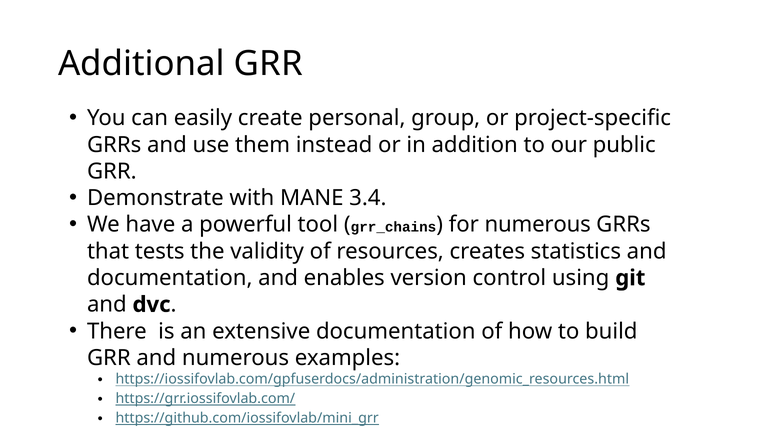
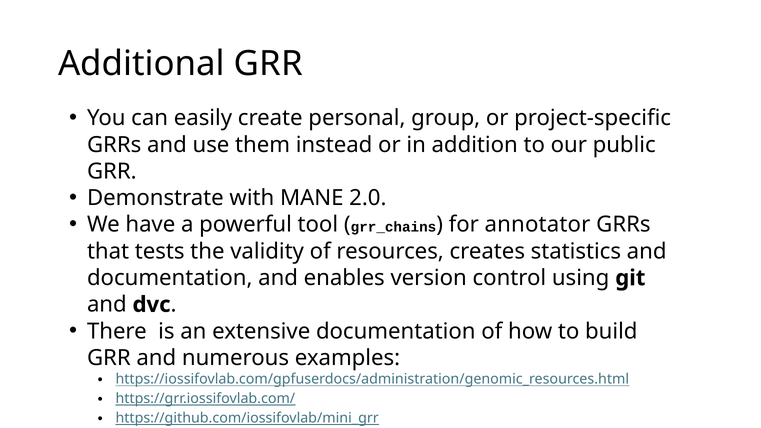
3.4: 3.4 -> 2.0
for numerous: numerous -> annotator
